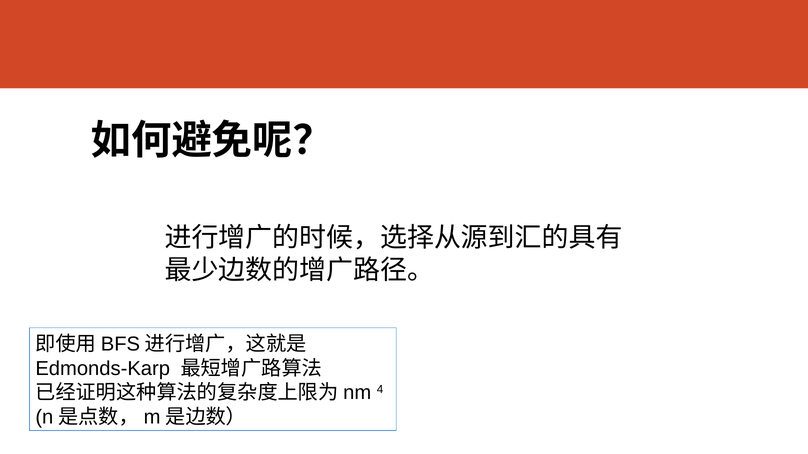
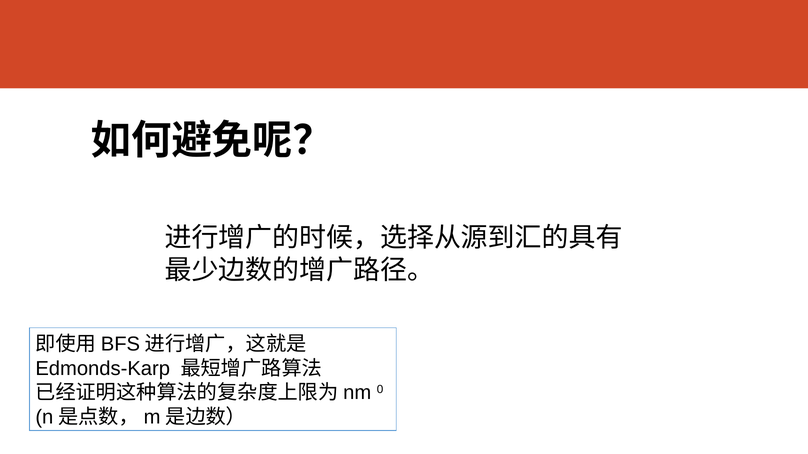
4: 4 -> 0
